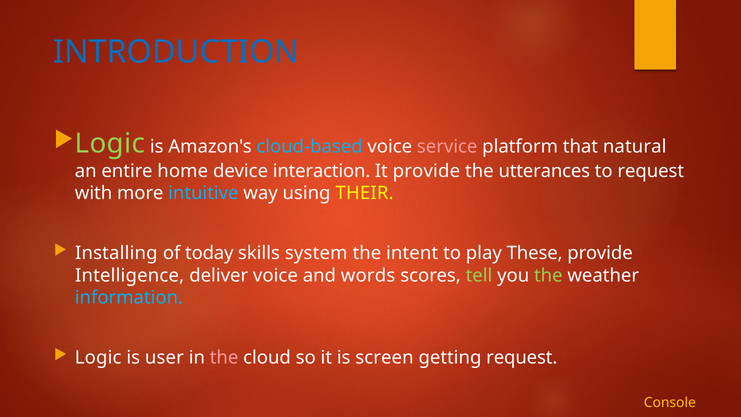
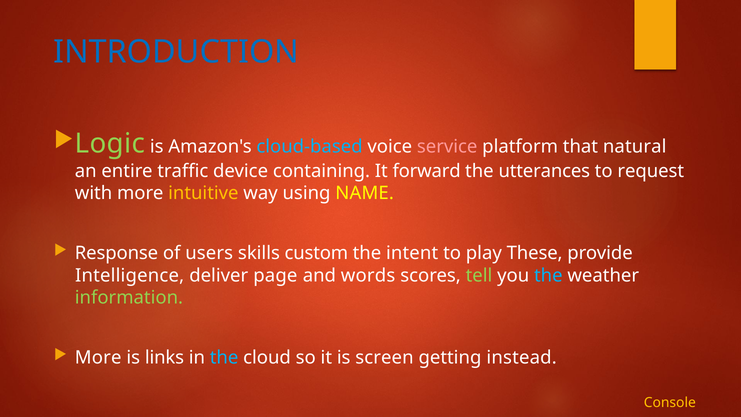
home: home -> traffic
interaction: interaction -> containing
It provide: provide -> forward
intuitive colour: light blue -> yellow
THEIR: THEIR -> NAME
Installing: Installing -> Response
today: today -> users
system: system -> custom
deliver voice: voice -> page
the at (548, 275) colour: light green -> light blue
information colour: light blue -> light green
Logic at (98, 357): Logic -> More
user: user -> links
the at (224, 357) colour: pink -> light blue
getting request: request -> instead
